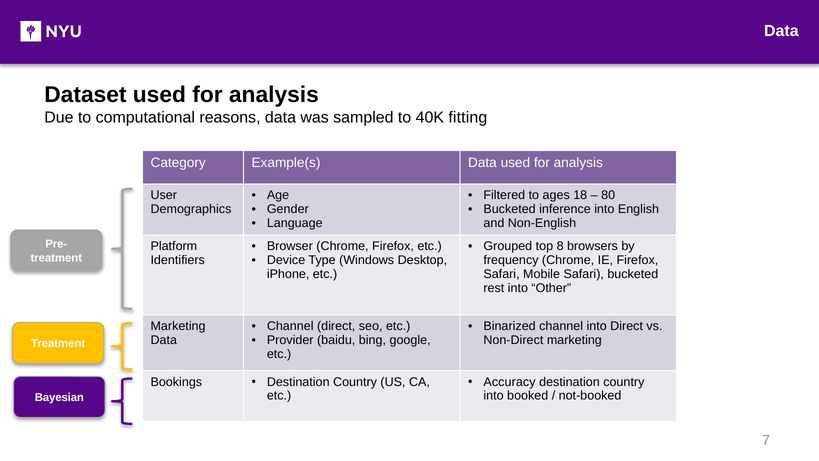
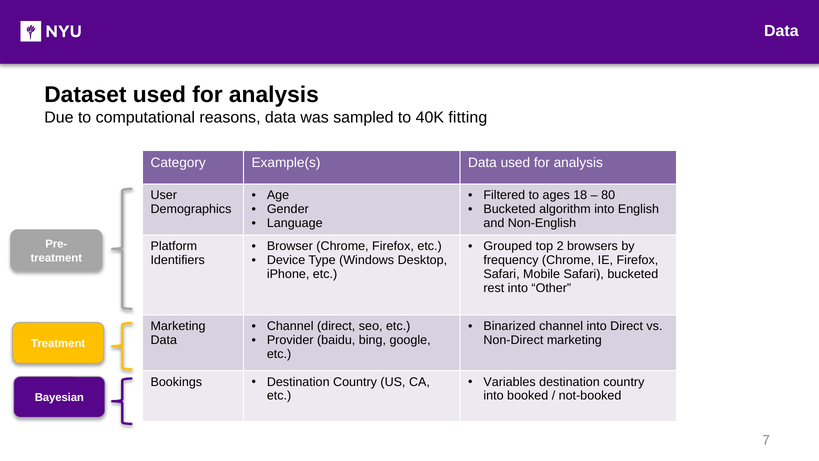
inference: inference -> algorithm
8: 8 -> 2
Accuracy: Accuracy -> Variables
